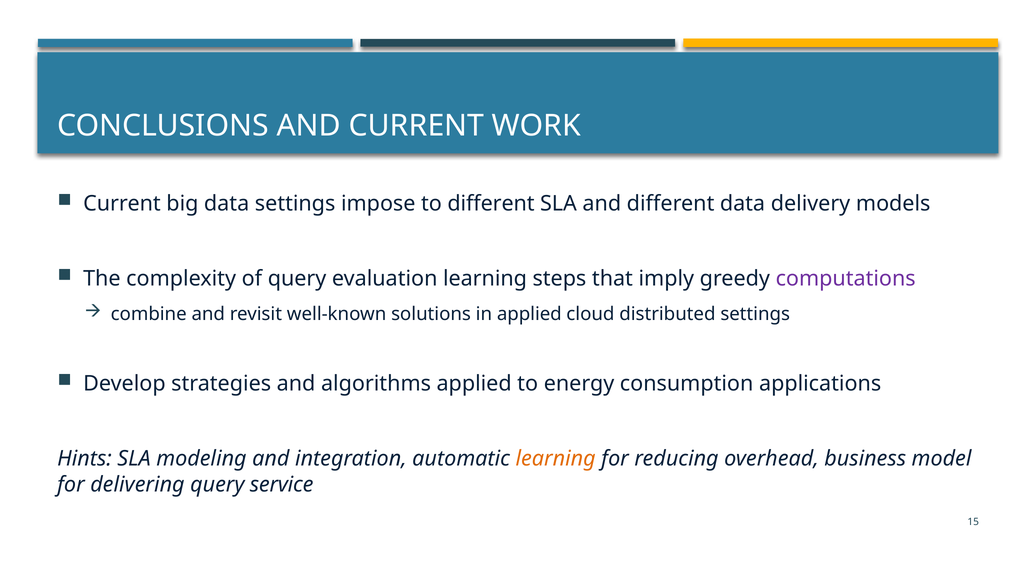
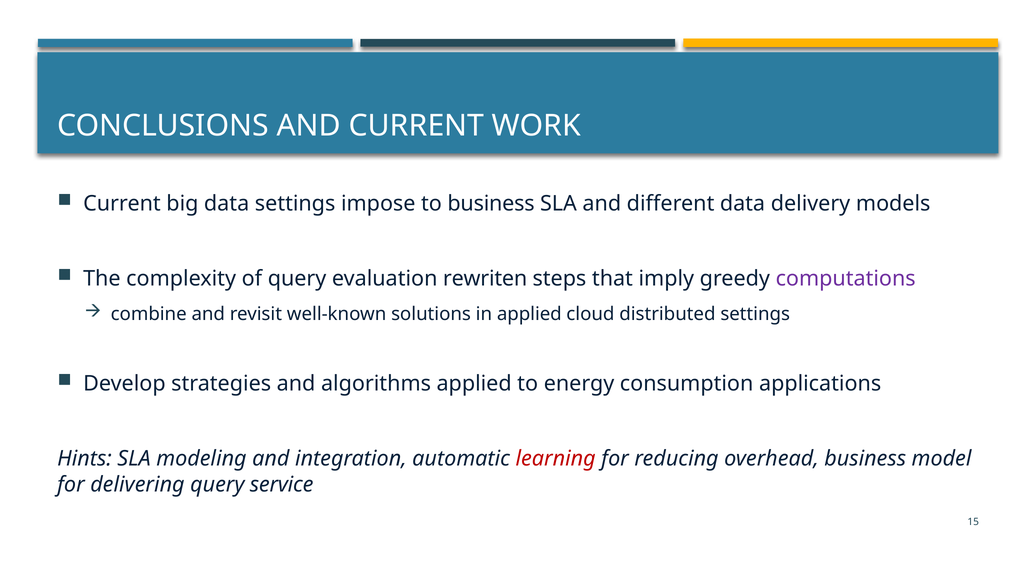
to different: different -> business
evaluation learning: learning -> rewriten
learning at (556, 459) colour: orange -> red
